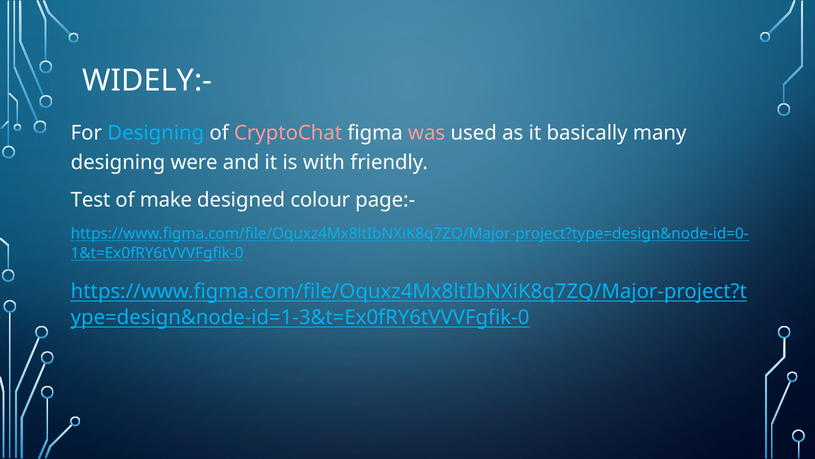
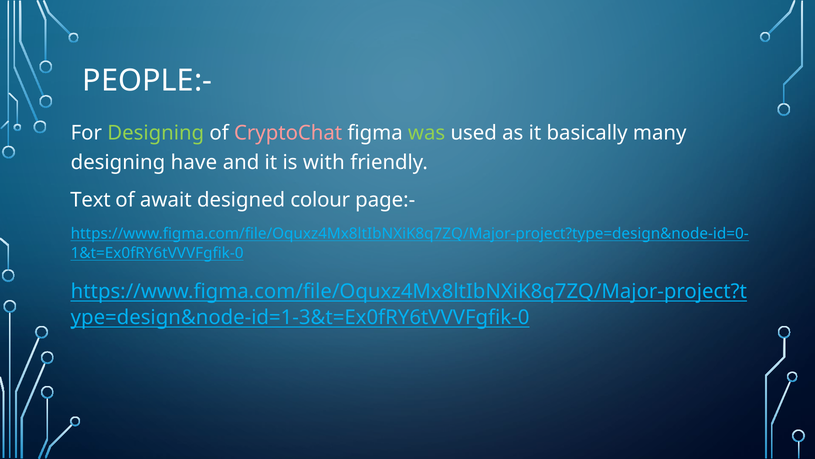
WIDELY:-: WIDELY:- -> PEOPLE:-
Designing at (156, 133) colour: light blue -> light green
was colour: pink -> light green
were: were -> have
Test: Test -> Text
make: make -> await
